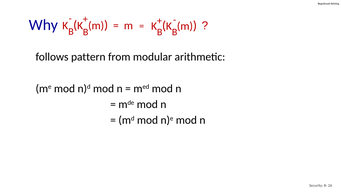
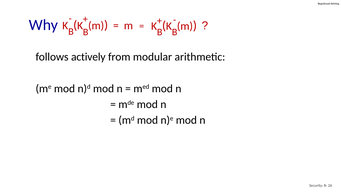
pattern: pattern -> actively
